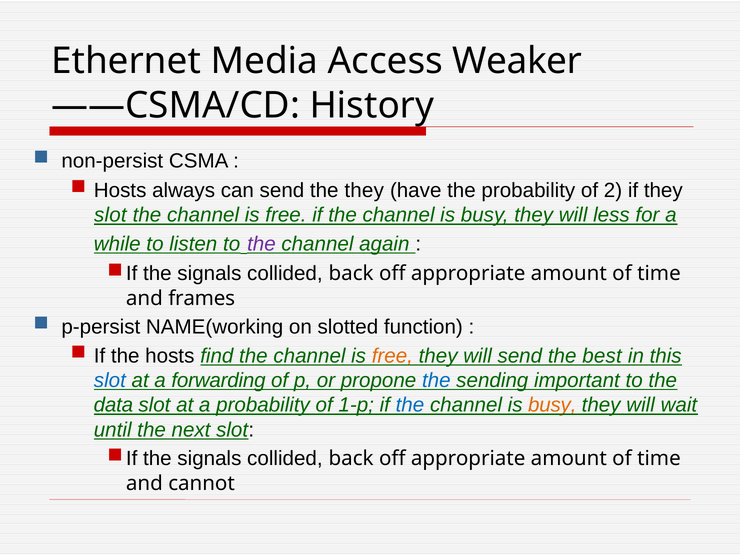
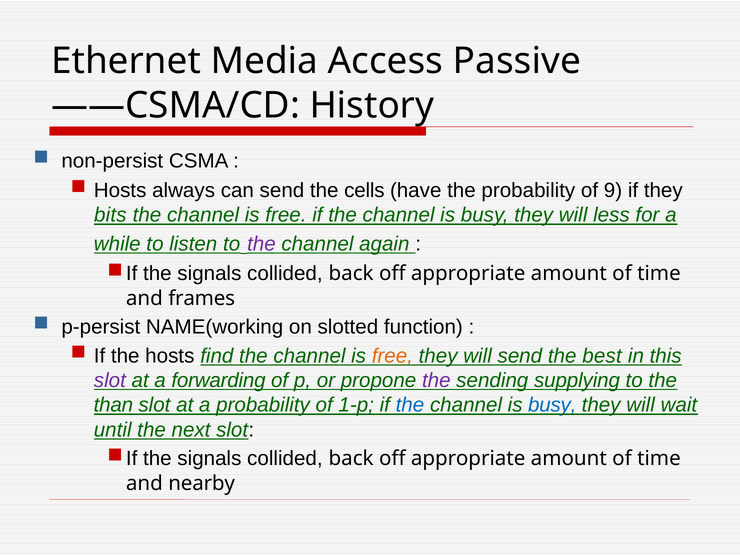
Weaker: Weaker -> Passive
the they: they -> cells
2: 2 -> 9
slot at (110, 215): slot -> bits
slot at (110, 380) colour: blue -> purple
the at (436, 380) colour: blue -> purple
important: important -> supplying
data: data -> than
busy at (552, 405) colour: orange -> blue
cannot: cannot -> nearby
